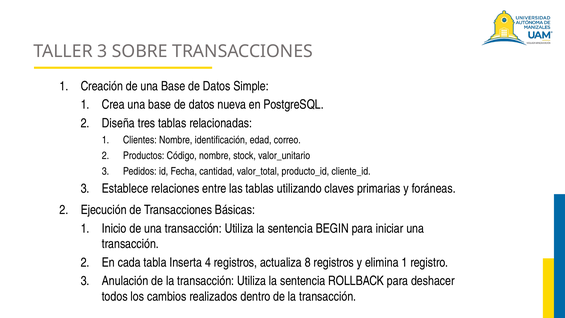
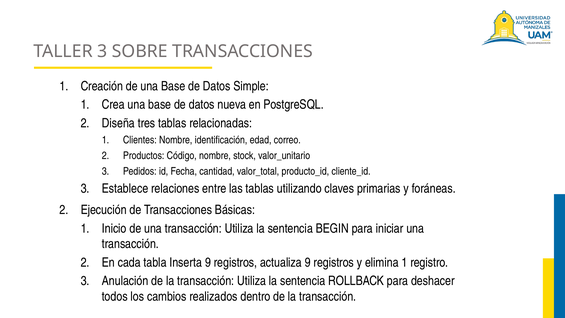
Inserta 4: 4 -> 9
actualiza 8: 8 -> 9
